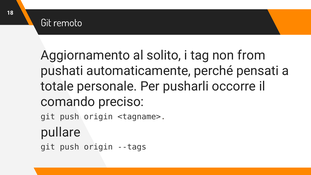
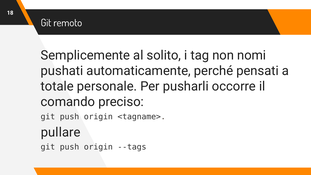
Aggiornamento: Aggiornamento -> Semplicemente
from: from -> nomi
